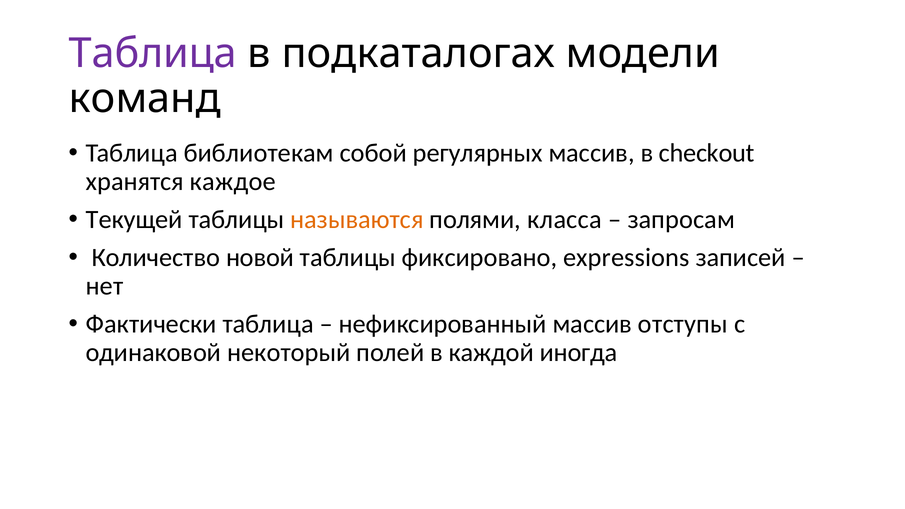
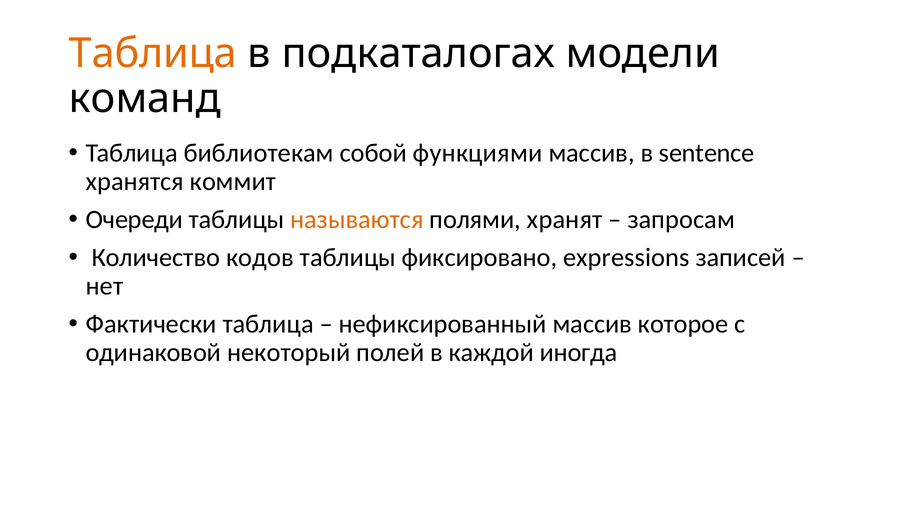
Таблица at (153, 54) colour: purple -> orange
регулярных: регулярных -> функциями
checkout: checkout -> sentence
каждое: каждое -> коммит
Текущей: Текущей -> Очереди
класса: класса -> хранят
новой: новой -> кодов
отступы: отступы -> которое
